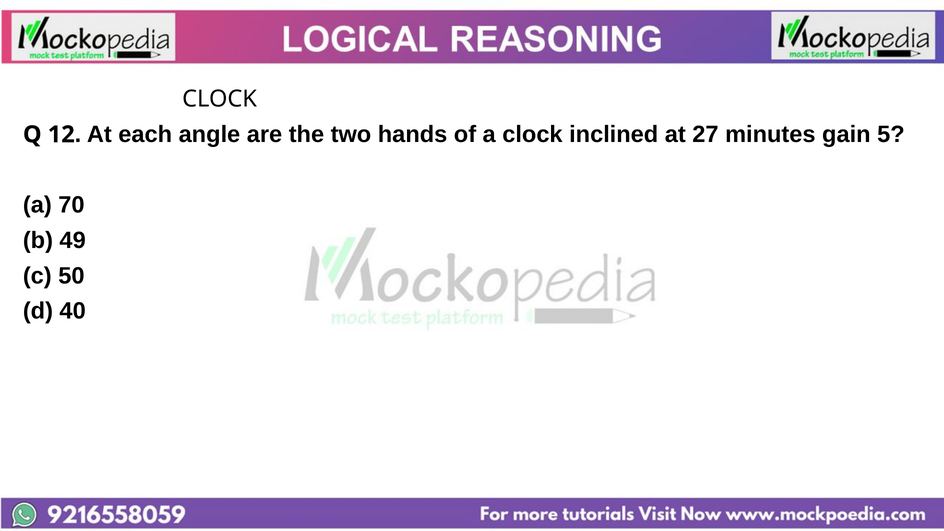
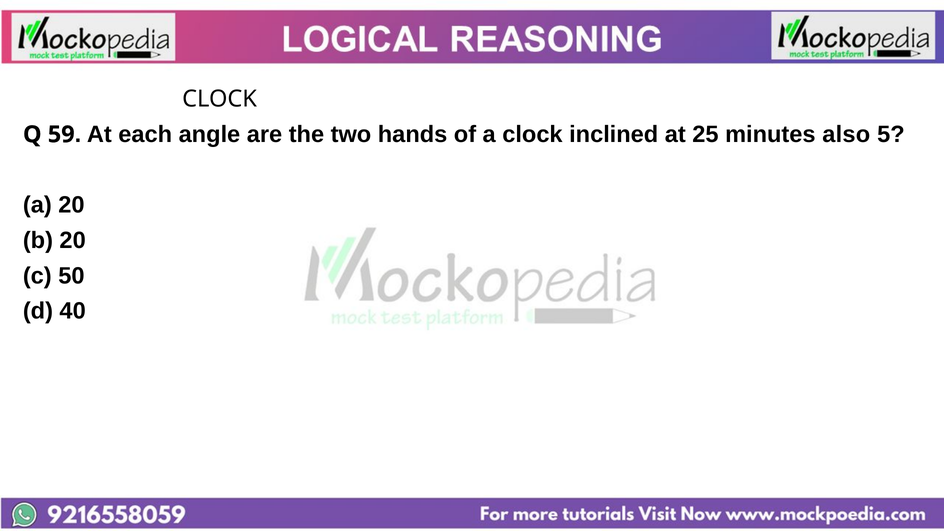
12: 12 -> 59
27: 27 -> 25
gain: gain -> also
a 70: 70 -> 20
b 49: 49 -> 20
